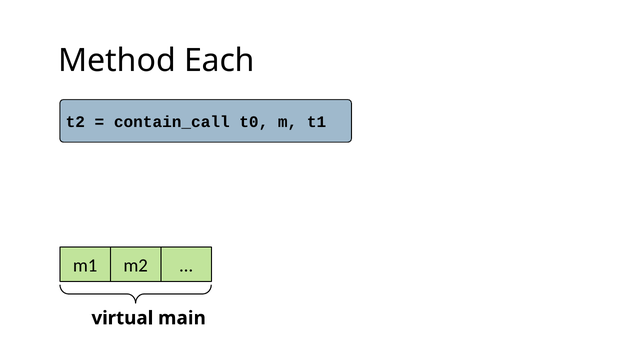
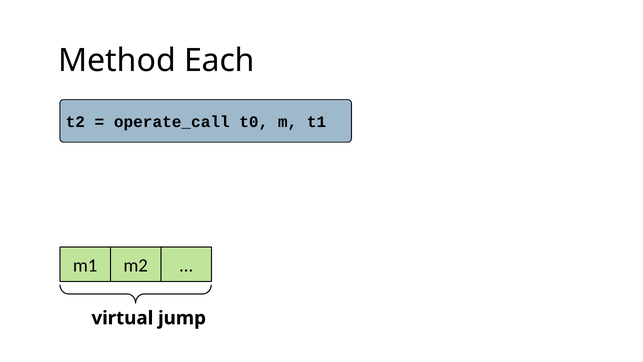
contain_call: contain_call -> operate_call
main: main -> jump
